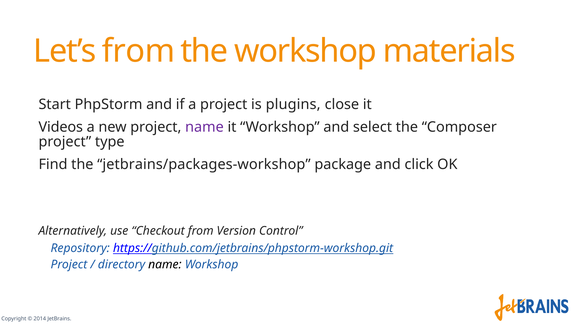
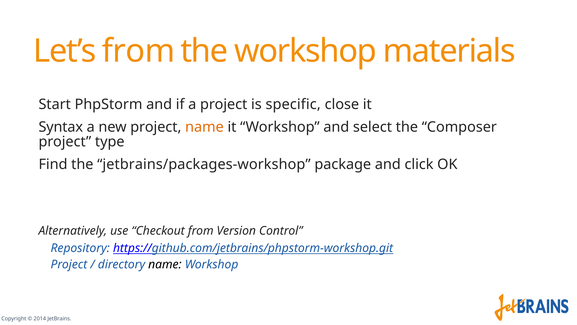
plugins: plugins -> specific
Videos: Videos -> Syntax
name at (204, 127) colour: purple -> orange
